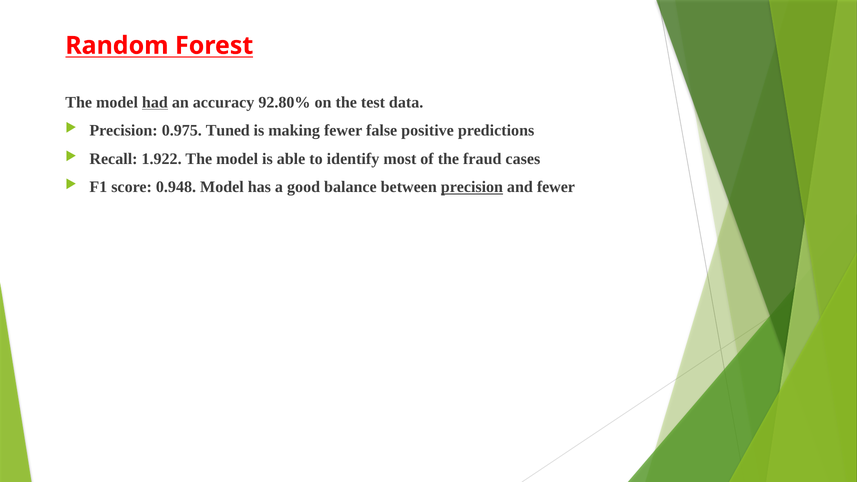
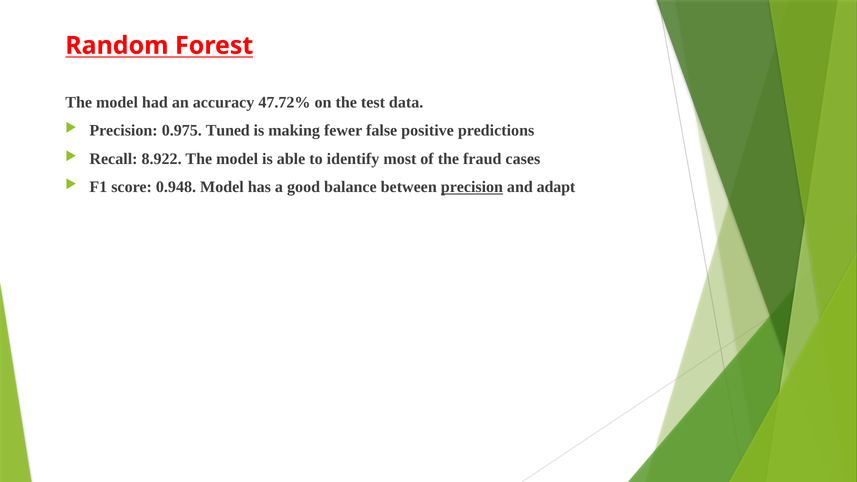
had underline: present -> none
92.80%: 92.80% -> 47.72%
1.922: 1.922 -> 8.922
and fewer: fewer -> adapt
